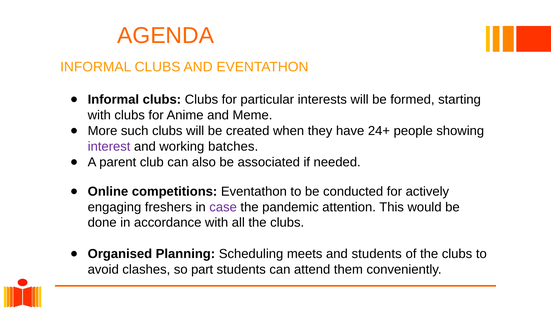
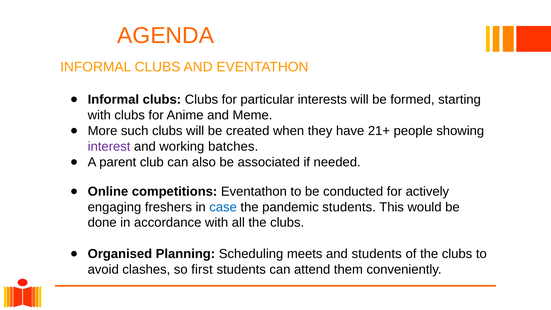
24+: 24+ -> 21+
case colour: purple -> blue
pandemic attention: attention -> students
part: part -> first
